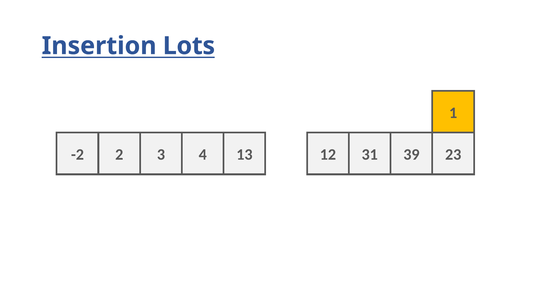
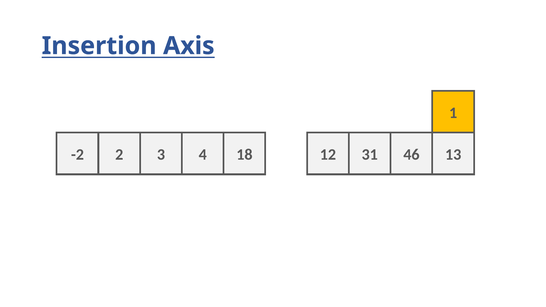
Lots: Lots -> Axis
13: 13 -> 18
39: 39 -> 46
23: 23 -> 13
